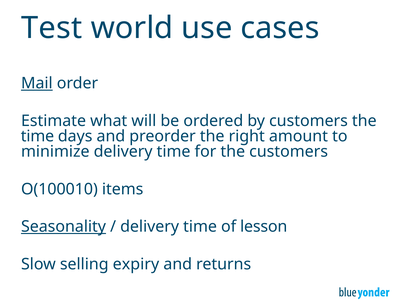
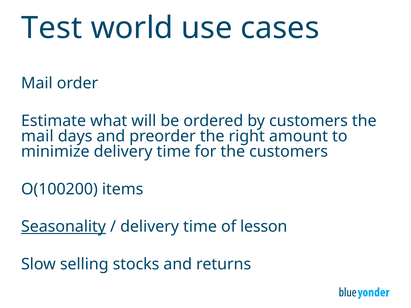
Mail at (37, 83) underline: present -> none
time at (37, 136): time -> mail
O(100010: O(100010 -> O(100200
expiry: expiry -> stocks
